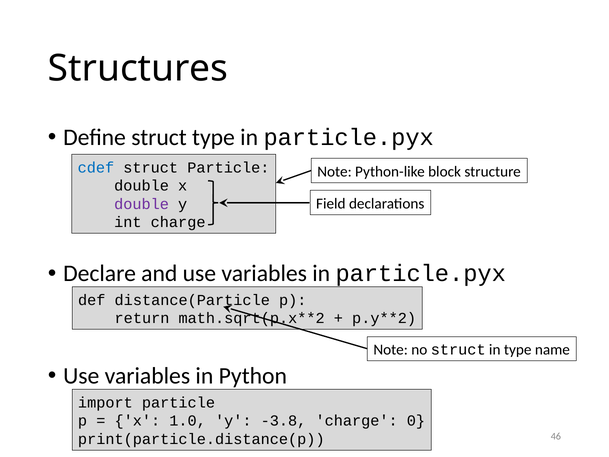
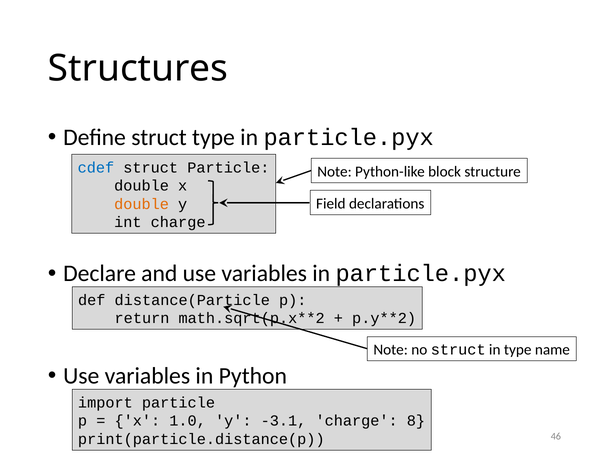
double at (142, 204) colour: purple -> orange
-3.8: -3.8 -> -3.1
0: 0 -> 8
